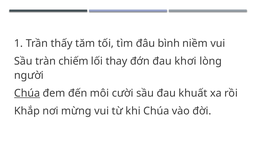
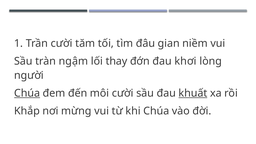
Trần thấy: thấy -> cười
bình: bình -> gian
chiếm: chiếm -> ngậm
khuất underline: none -> present
